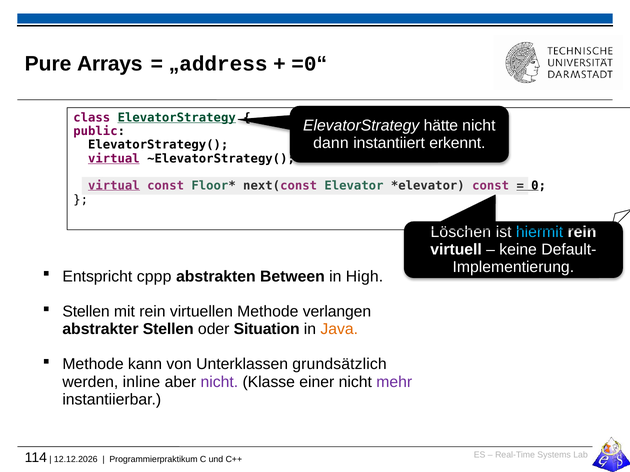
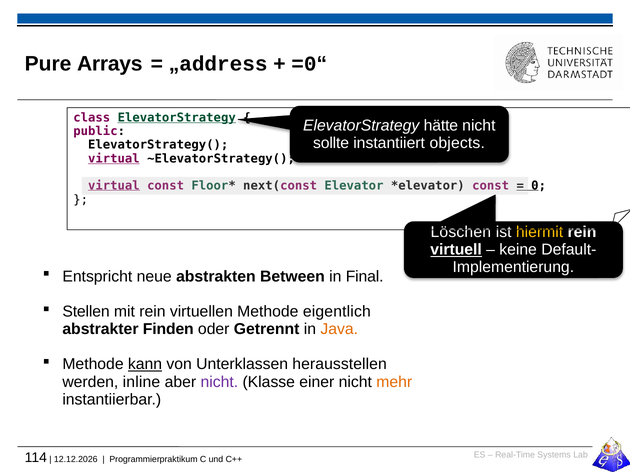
dann: dann -> sollte
erkennt: erkennt -> objects
hiermit colour: light blue -> yellow
virtuell underline: none -> present
cppp: cppp -> neue
High: High -> Final
verlangen: verlangen -> eigentlich
abstrakter Stellen: Stellen -> Finden
Situation: Situation -> Getrennt
kann underline: none -> present
grundsätzlich: grundsätzlich -> herausstellen
mehr colour: purple -> orange
